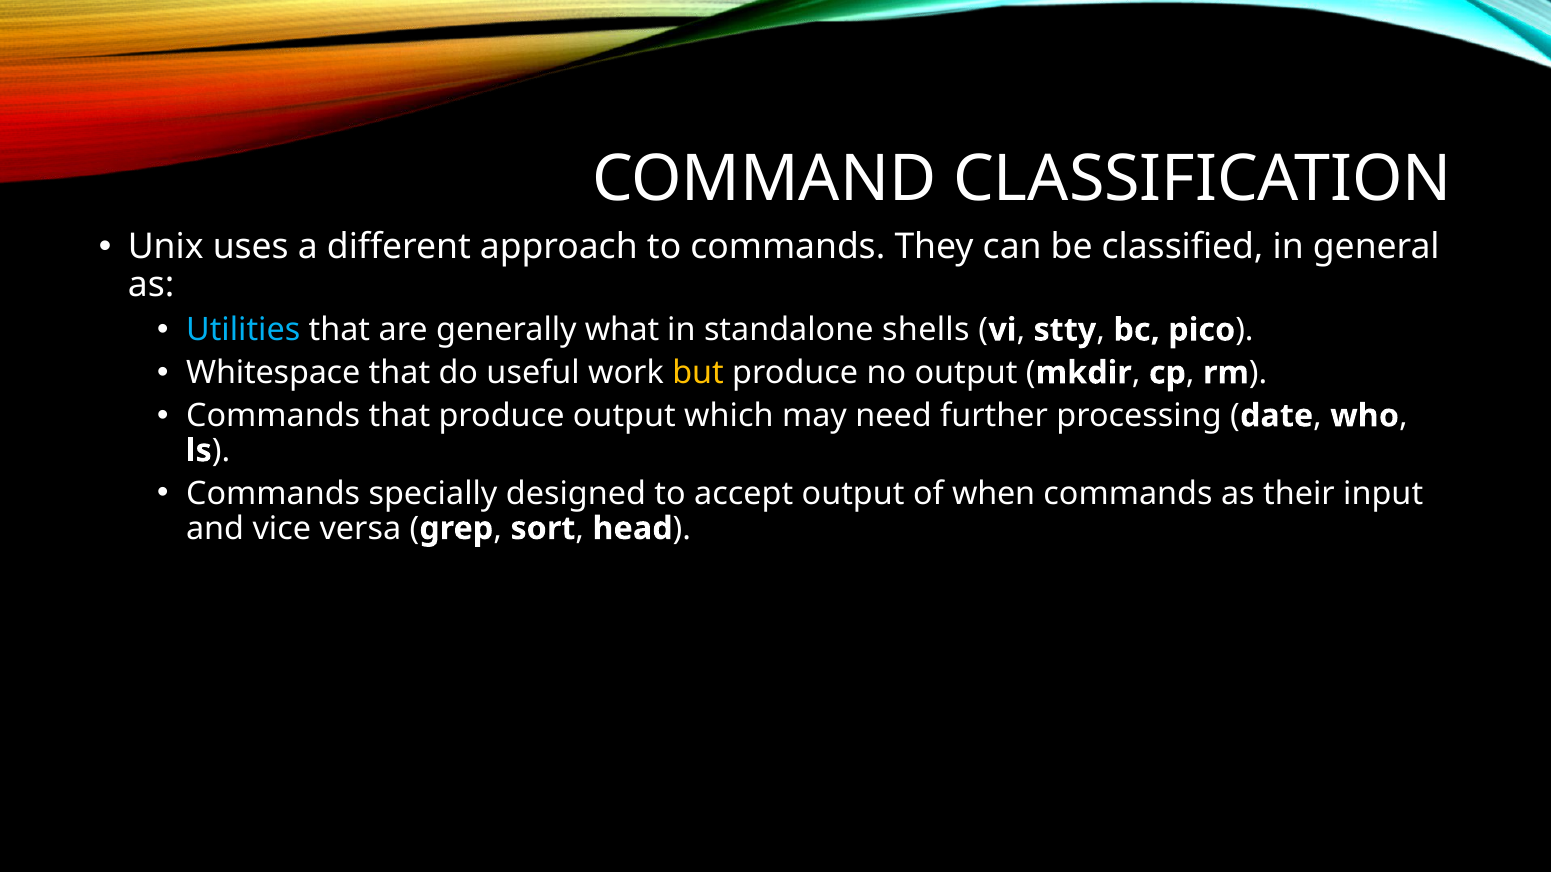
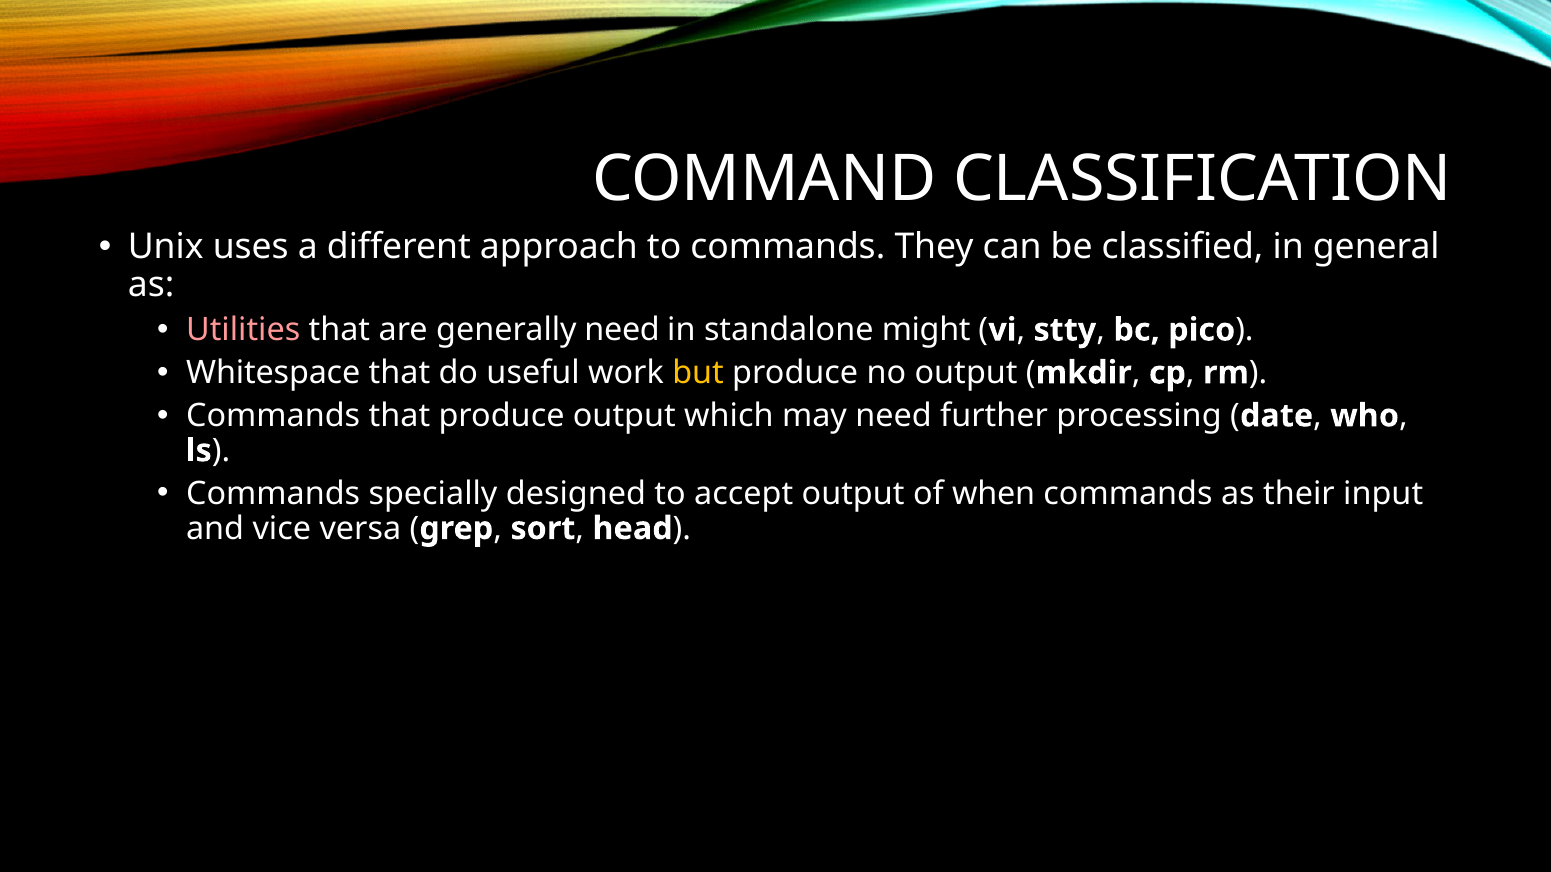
Utilities colour: light blue -> pink
generally what: what -> need
shells: shells -> might
